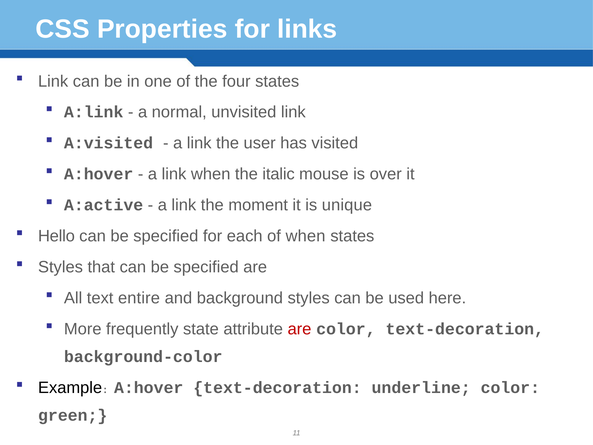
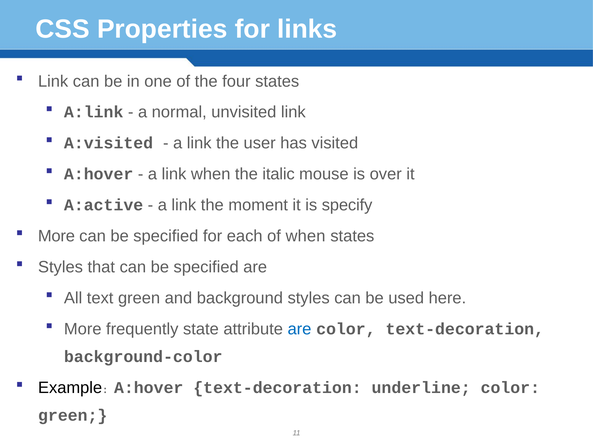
unique: unique -> specify
Hello at (56, 236): Hello -> More
text entire: entire -> green
are at (299, 329) colour: red -> blue
